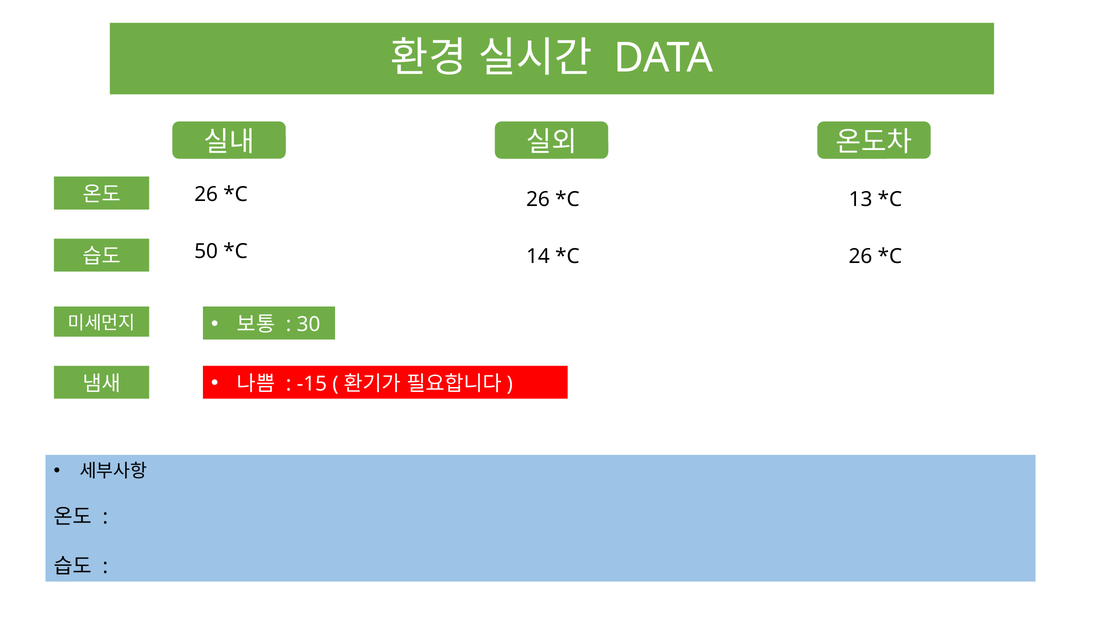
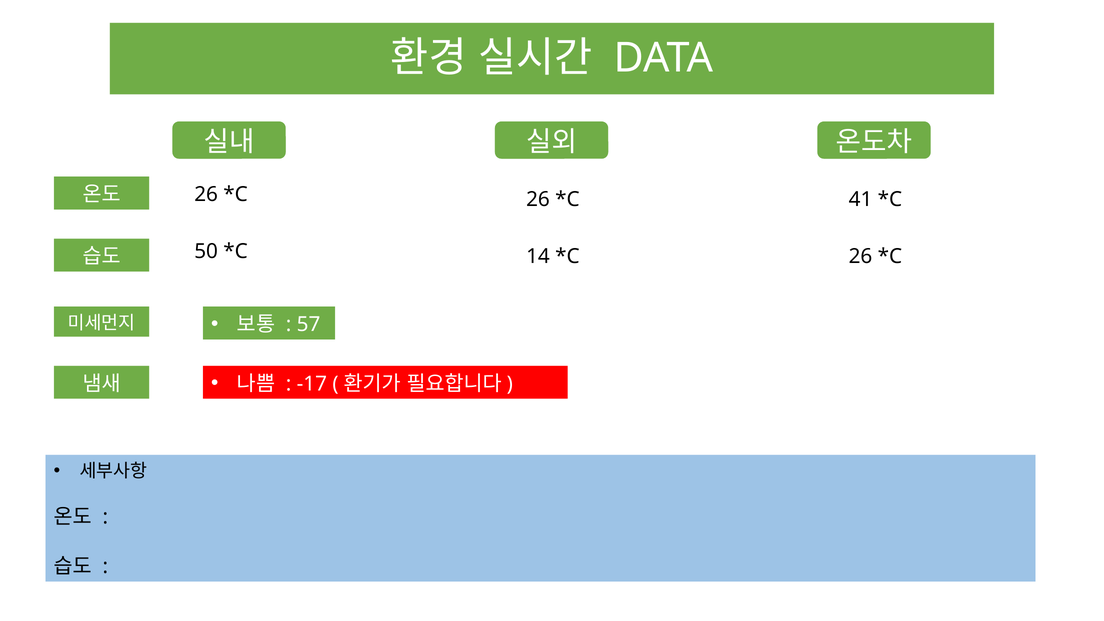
13: 13 -> 41
30: 30 -> 57
-15: -15 -> -17
